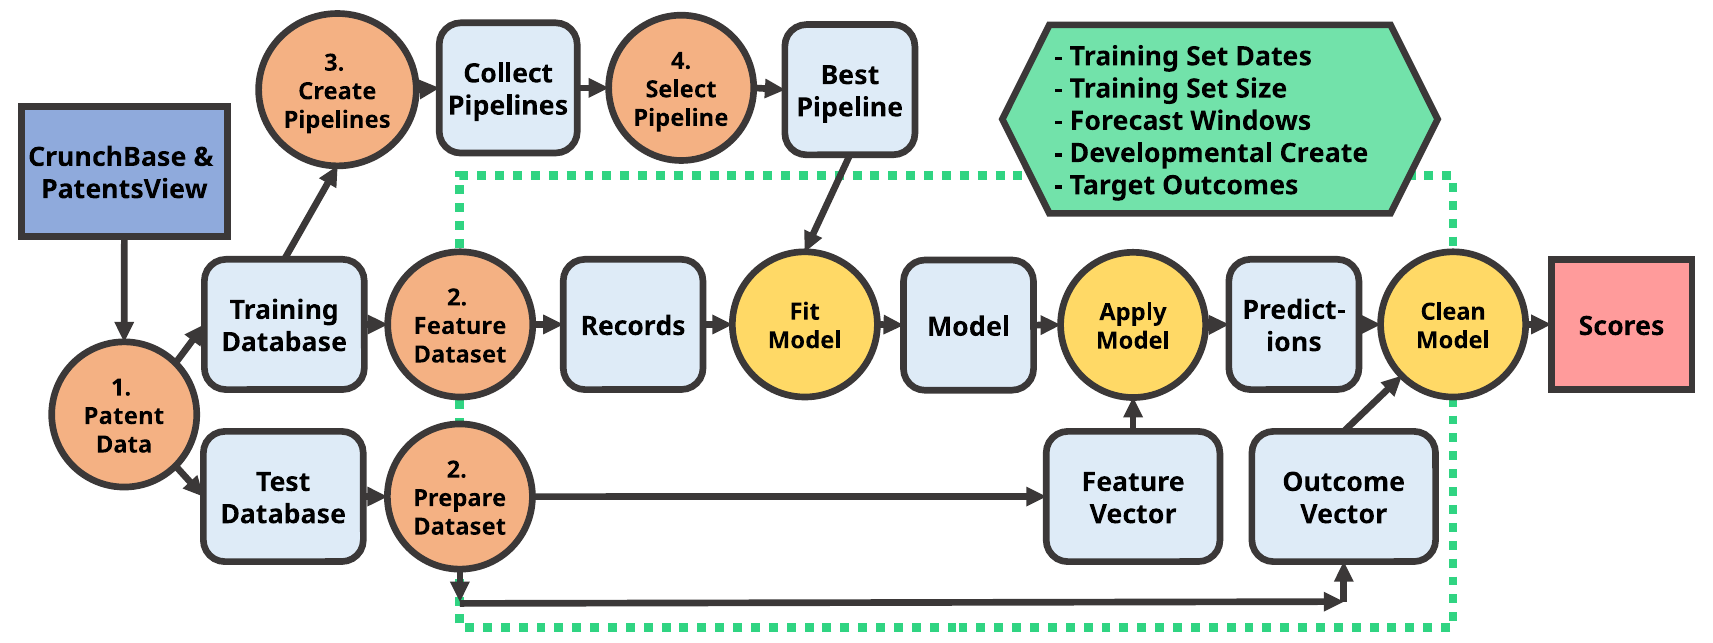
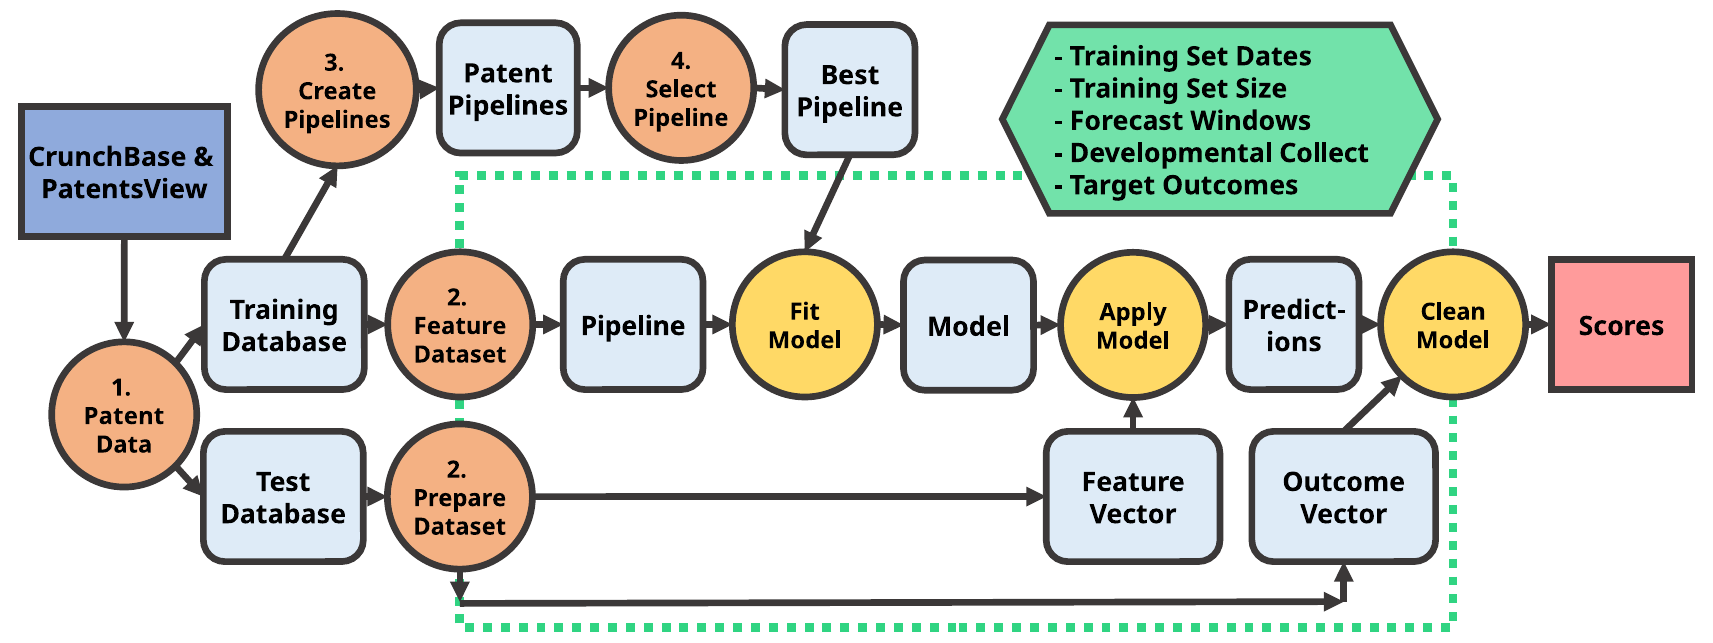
Collect at (508, 74): Collect -> Patent
Developmental Create: Create -> Collect
Records at (633, 326): Records -> Pipeline
